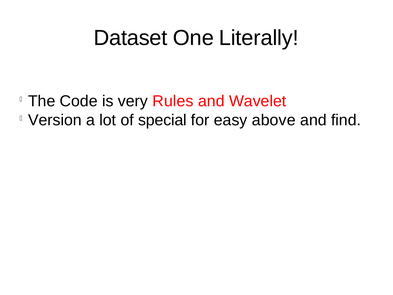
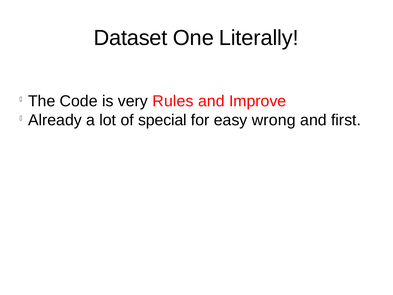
Wavelet: Wavelet -> Improve
Version: Version -> Already
above: above -> wrong
find: find -> first
